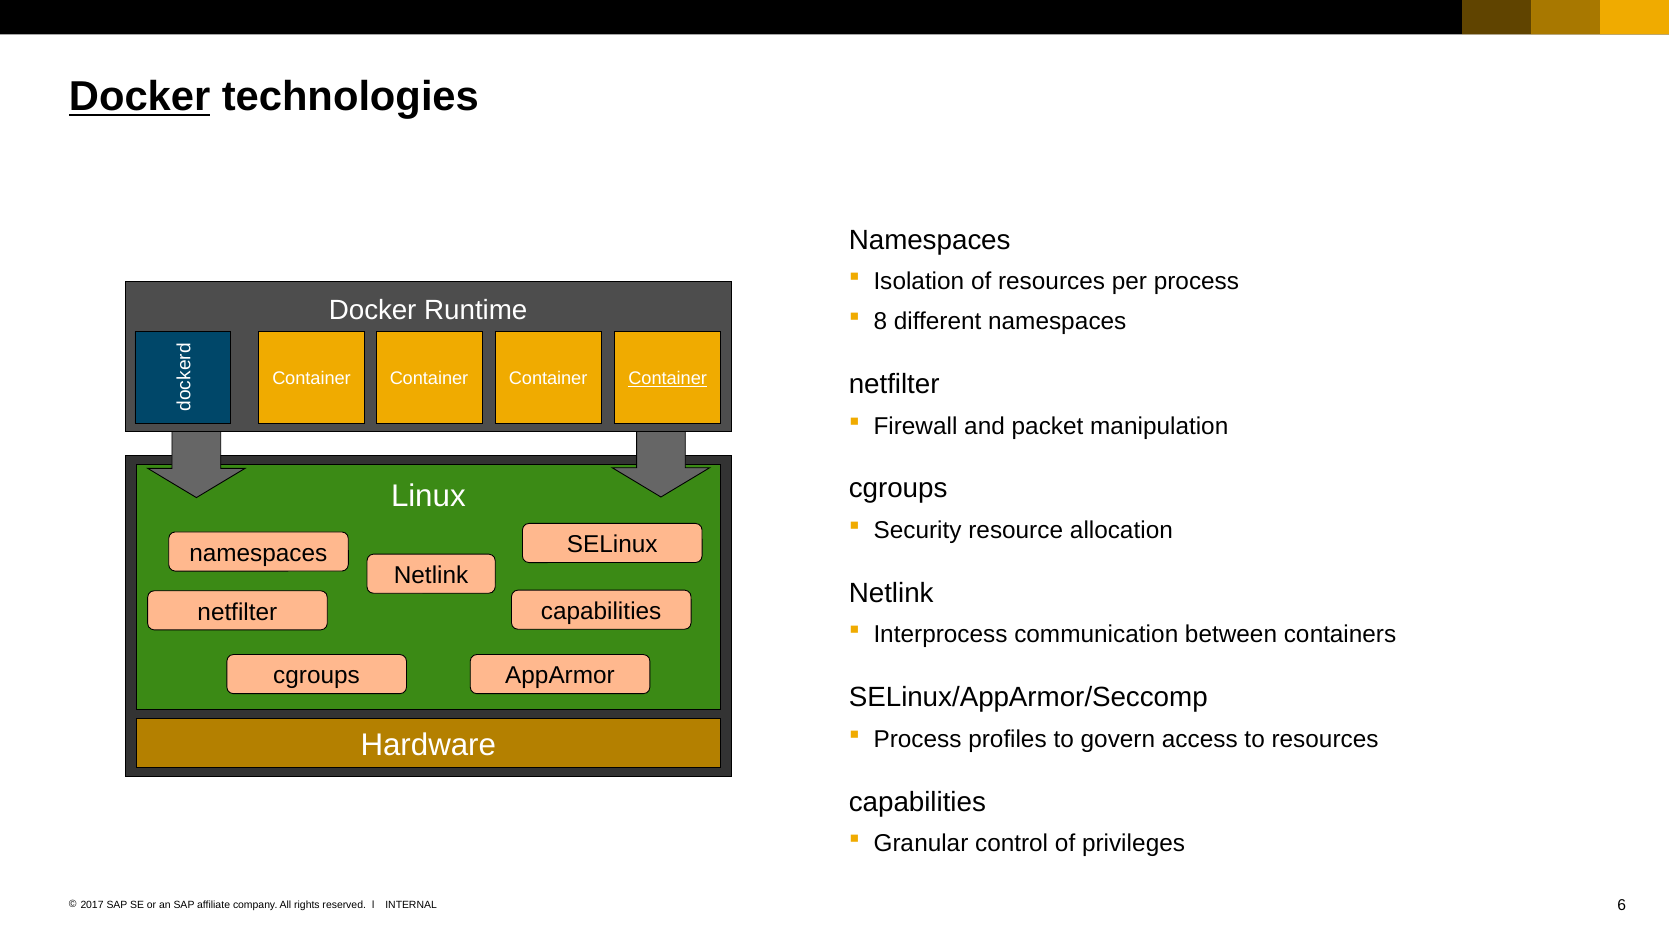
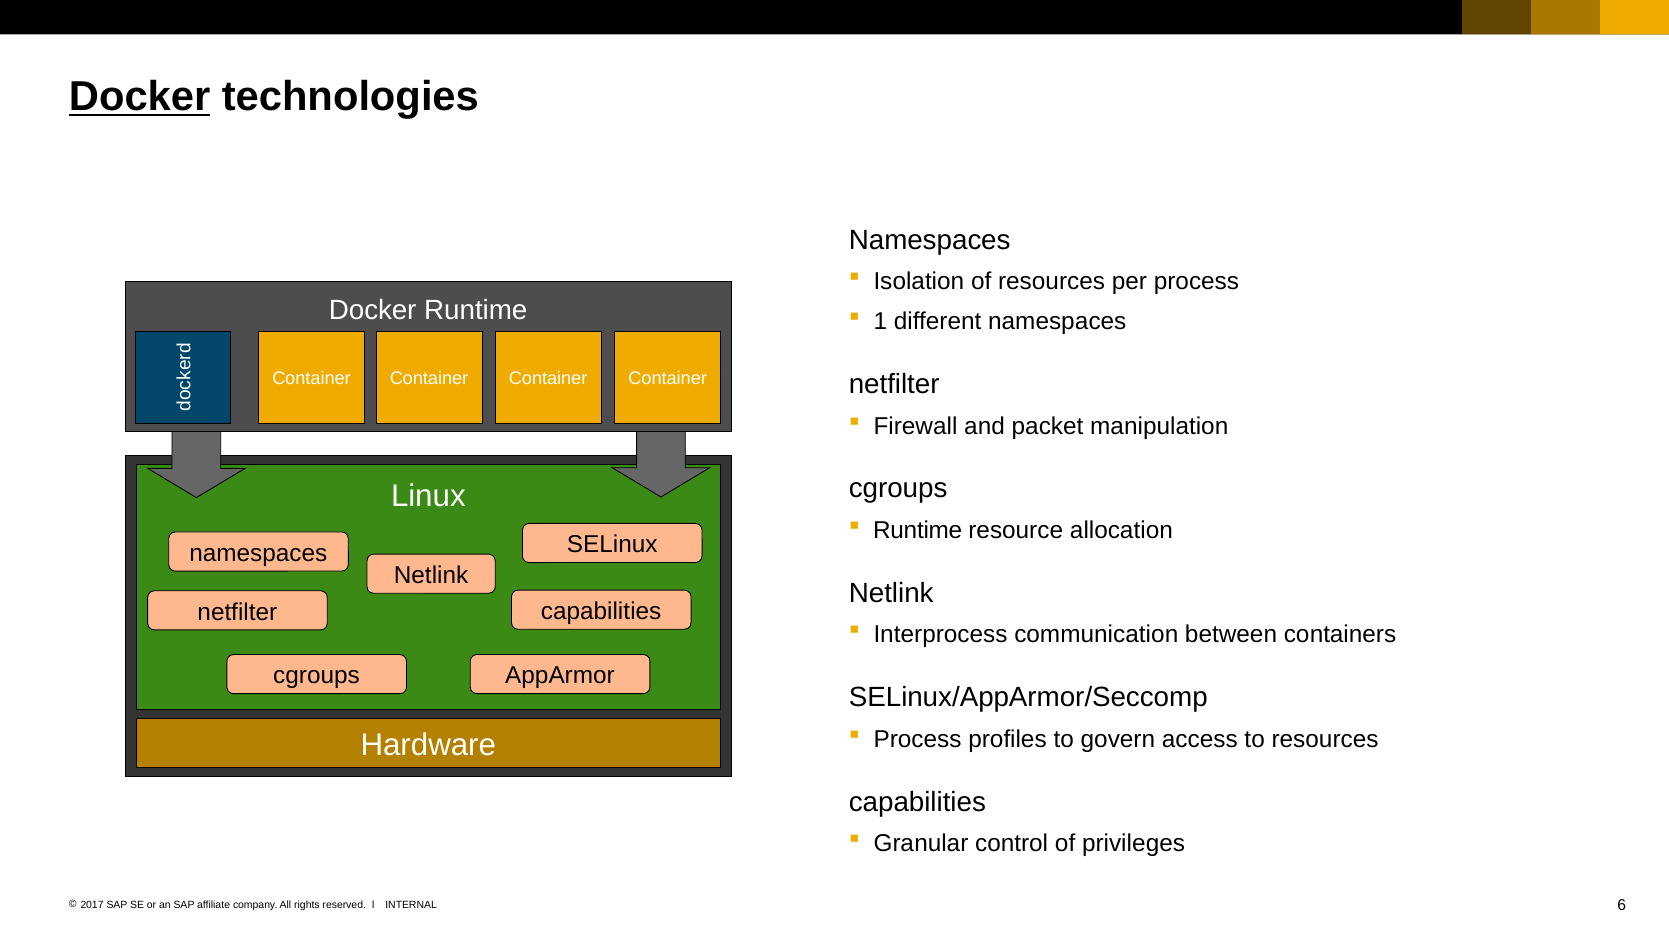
8: 8 -> 1
Container at (668, 378) underline: present -> none
Security at (918, 530): Security -> Runtime
